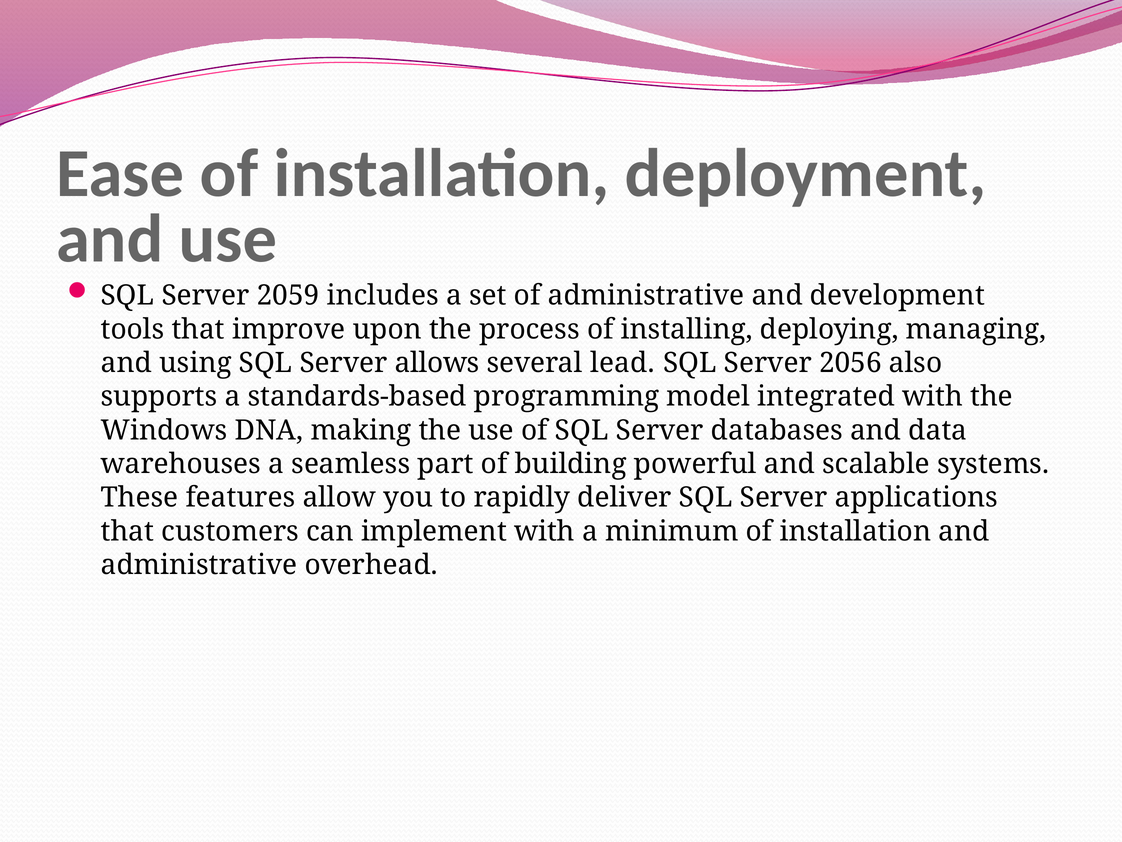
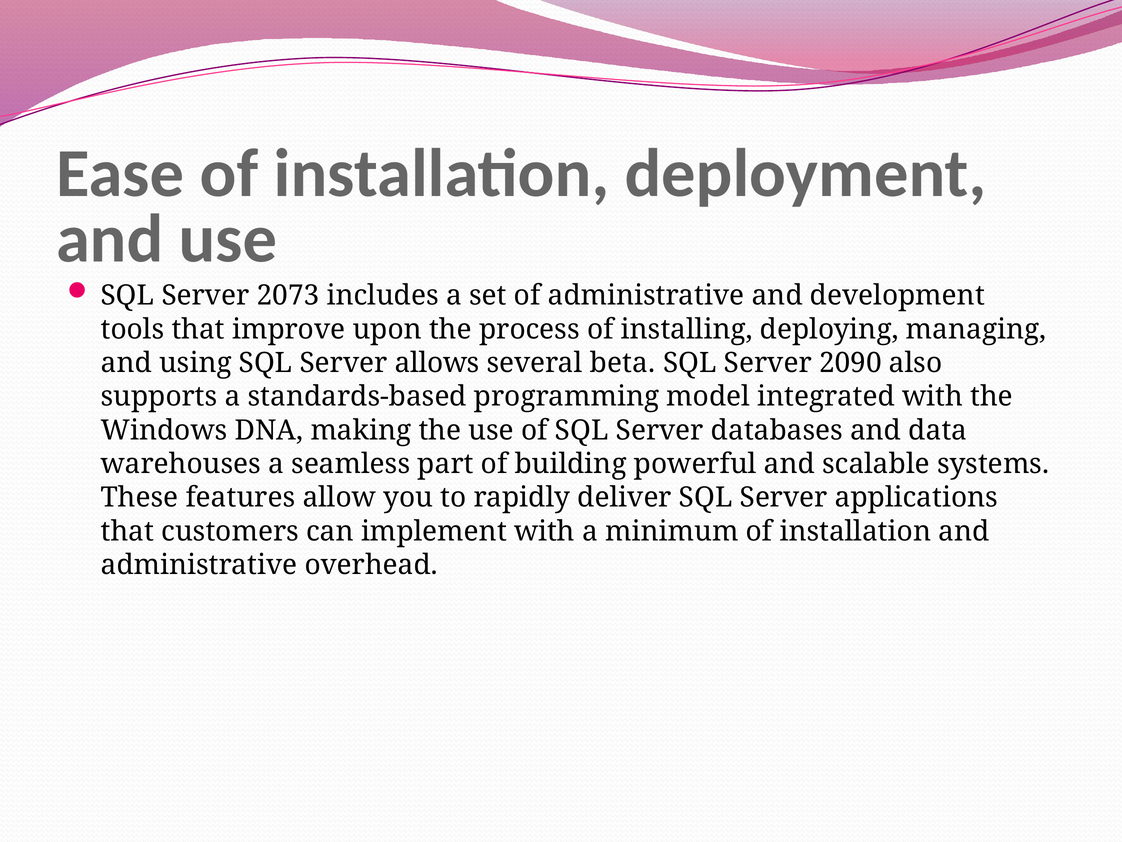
2059: 2059 -> 2073
lead: lead -> beta
2056: 2056 -> 2090
